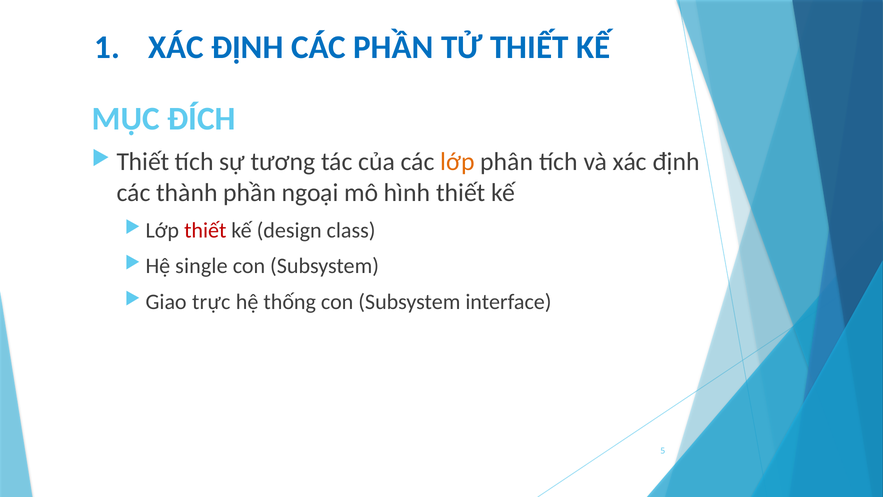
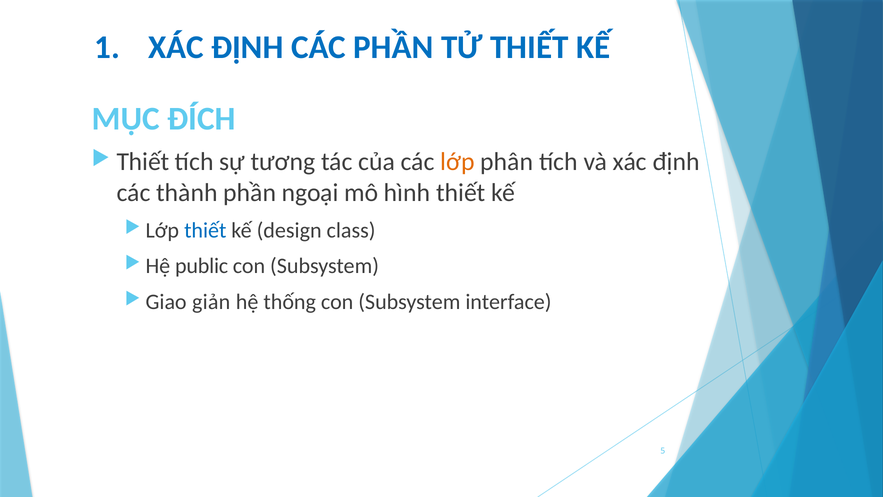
thiết at (205, 230) colour: red -> blue
single: single -> public
trực: trực -> giản
